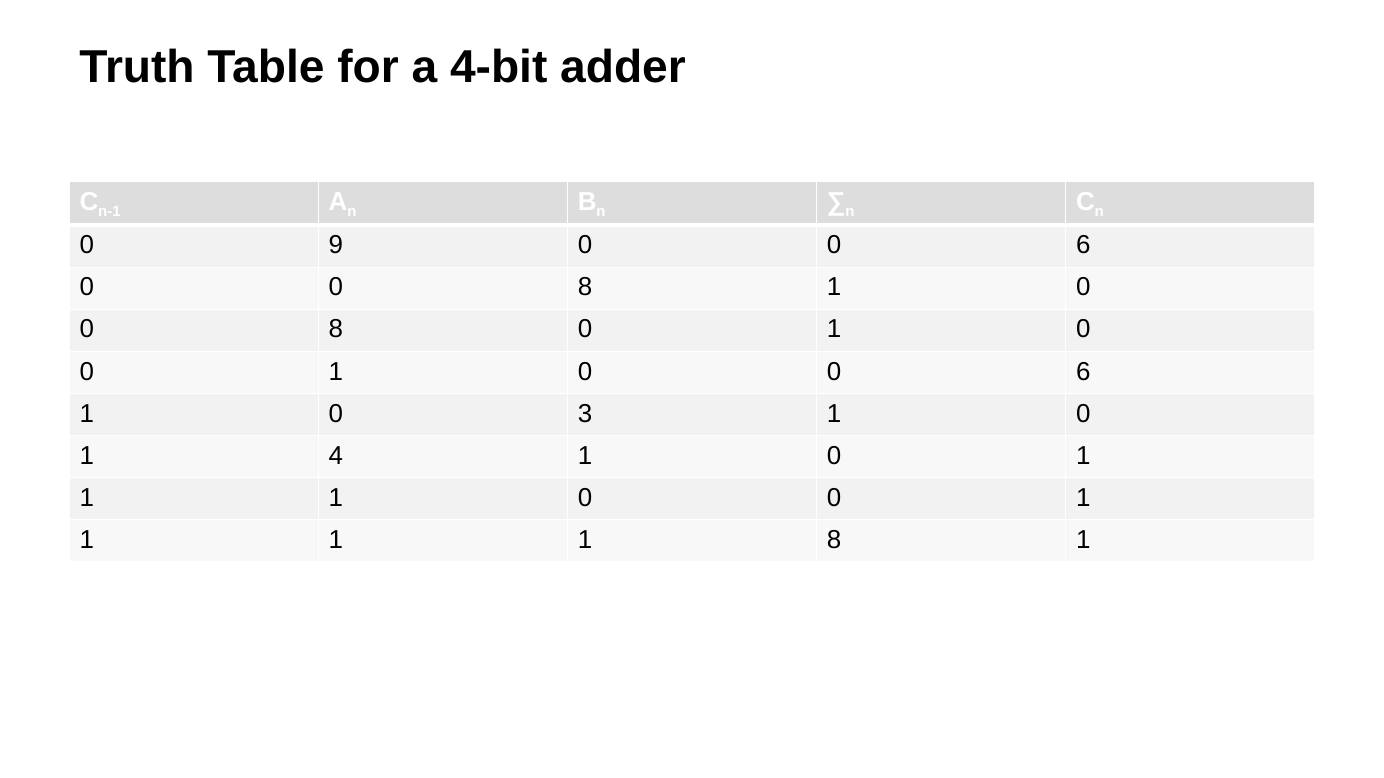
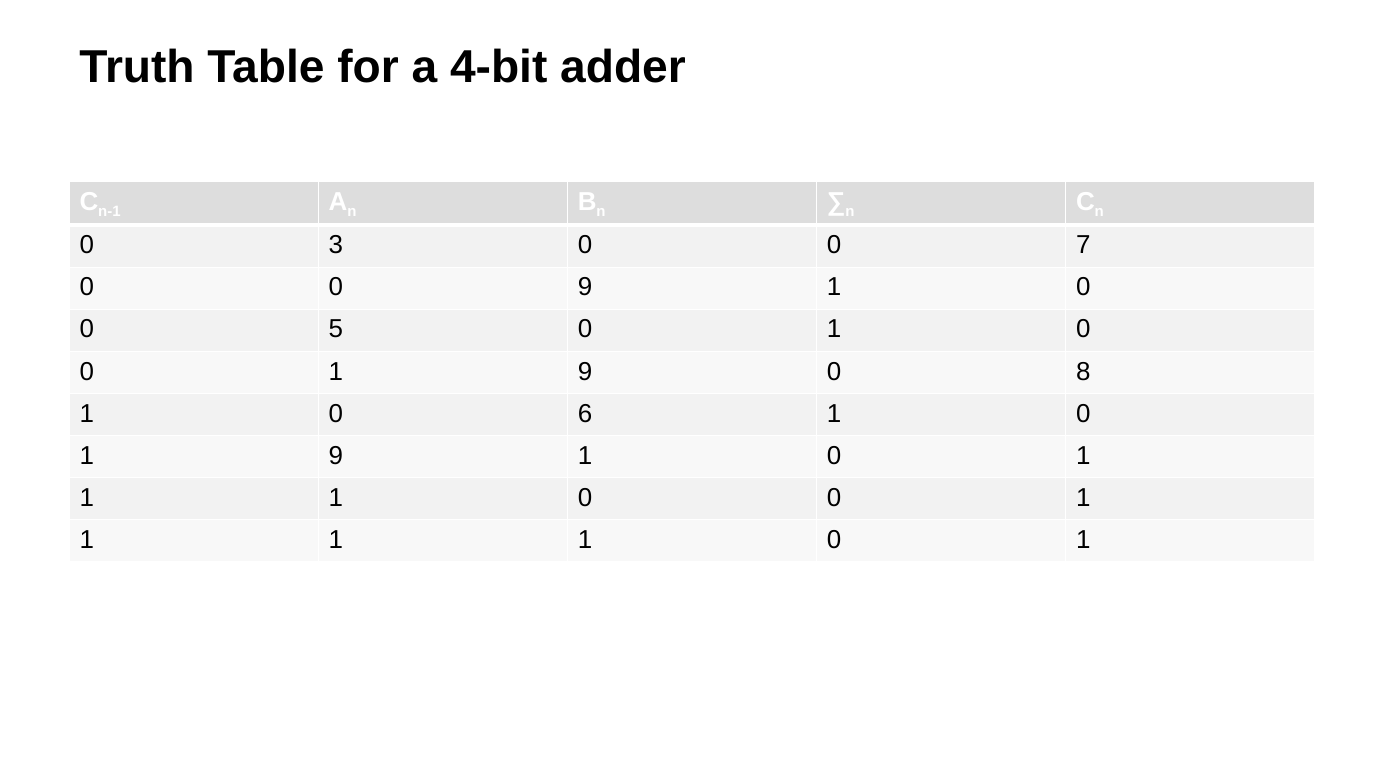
9: 9 -> 3
6 at (1083, 245): 6 -> 7
8 at (585, 288): 8 -> 9
8 at (336, 330): 8 -> 5
0 at (585, 372): 0 -> 9
6 at (1083, 372): 6 -> 8
3: 3 -> 6
4 at (336, 456): 4 -> 9
8 at (834, 540): 8 -> 0
